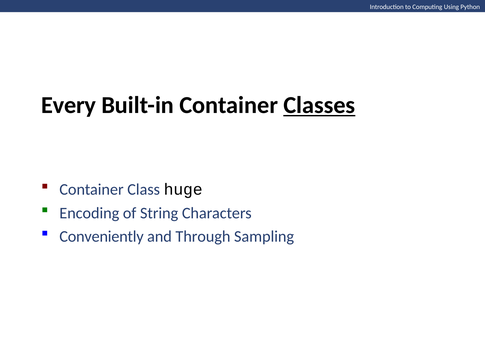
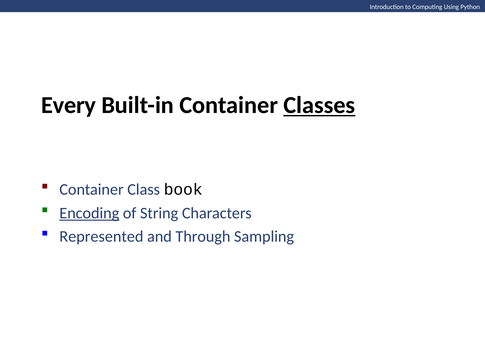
huge: huge -> book
Encoding underline: none -> present
Conveniently: Conveniently -> Represented
